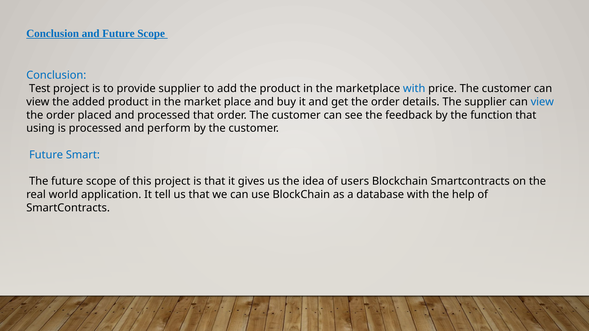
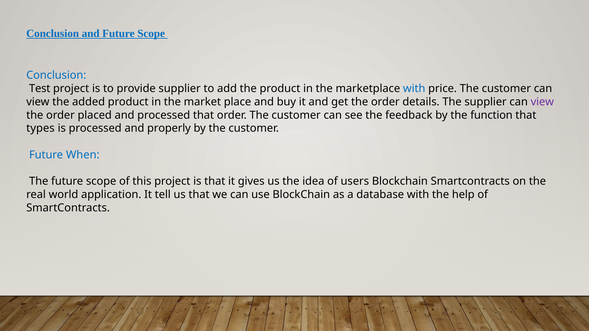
view at (542, 102) colour: blue -> purple
using: using -> types
perform: perform -> properly
Smart: Smart -> When
